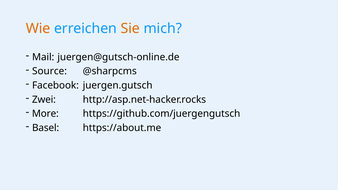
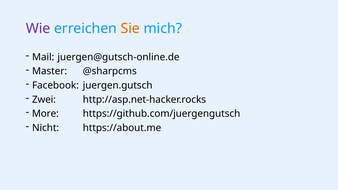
Wie colour: orange -> purple
Source: Source -> Master
Basel: Basel -> Nicht
